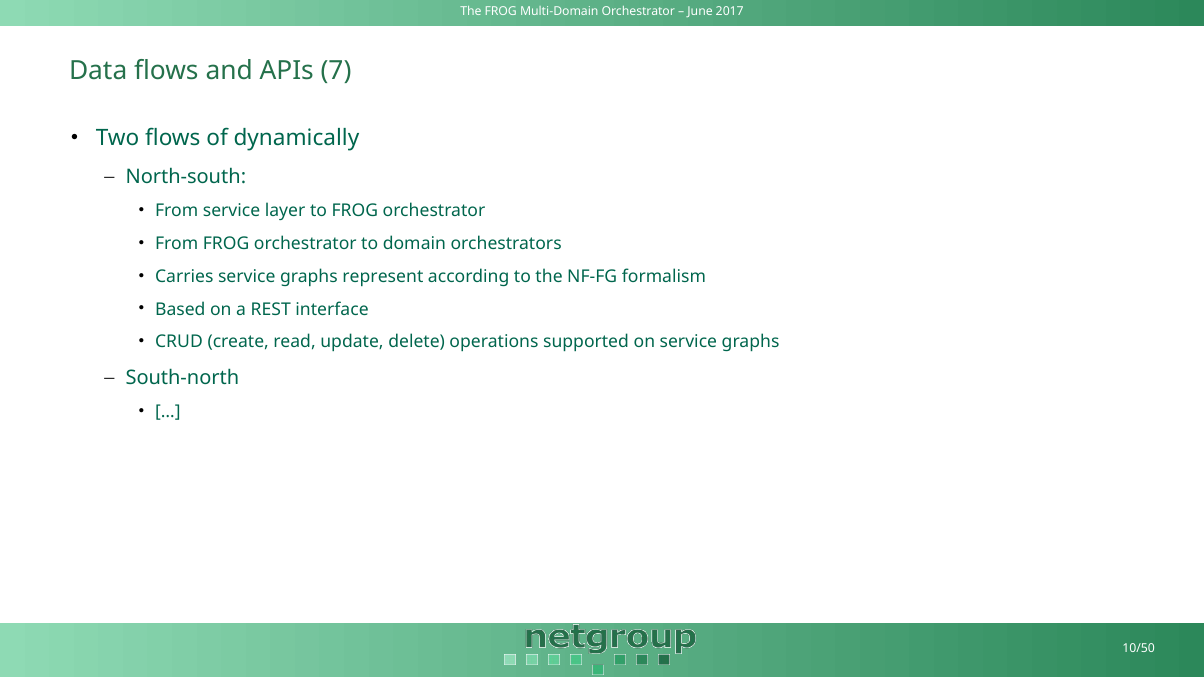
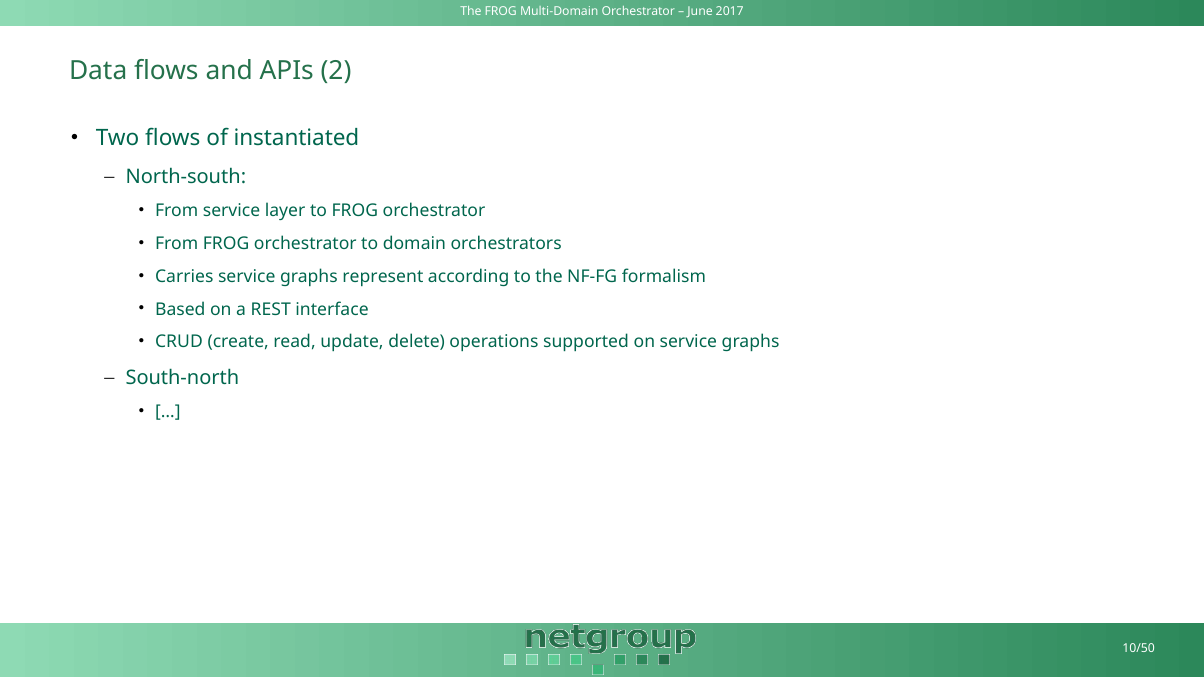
7: 7 -> 2
dynamically: dynamically -> instantiated
